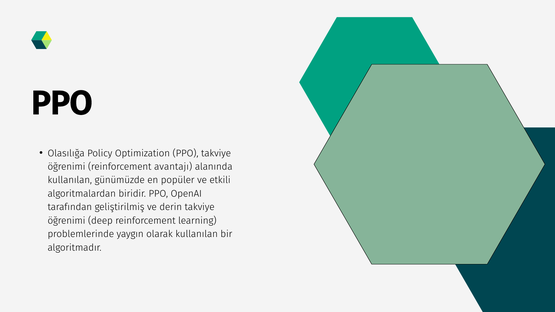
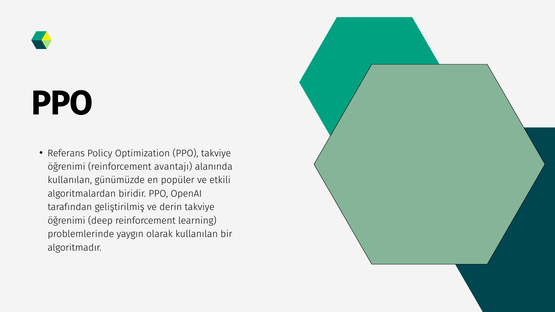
Olasılığa: Olasılığa -> Referans
